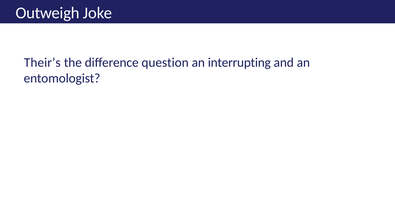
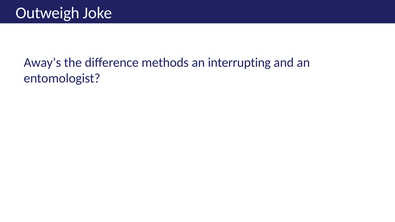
Their’s: Their’s -> Away’s
question: question -> methods
